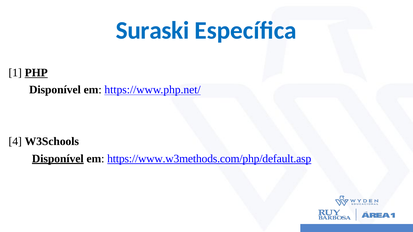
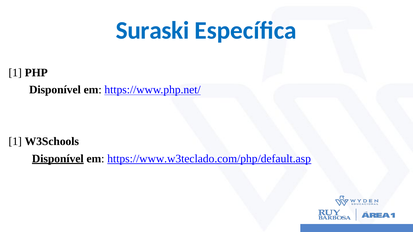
PHP underline: present -> none
4 at (15, 142): 4 -> 1
https://www.w3methods.com/php/default.asp: https://www.w3methods.com/php/default.asp -> https://www.w3teclado.com/php/default.asp
